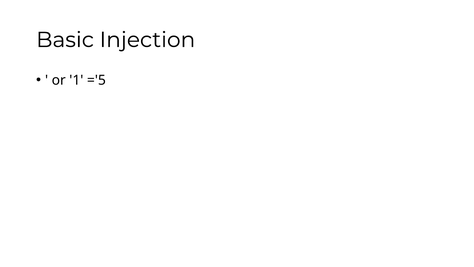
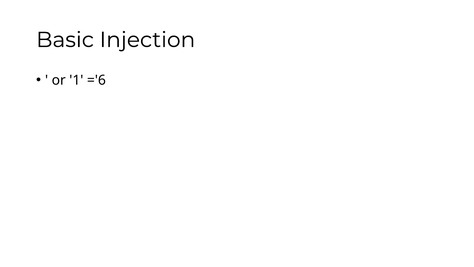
='5: ='5 -> ='6
